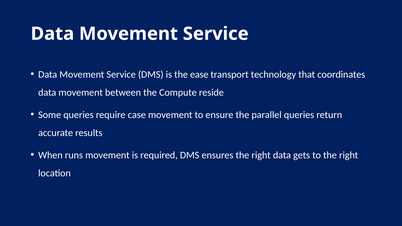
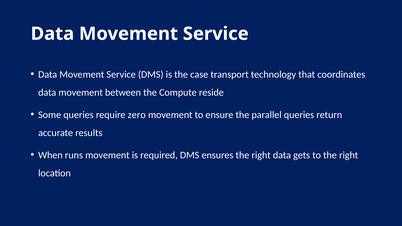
ease: ease -> case
case: case -> zero
